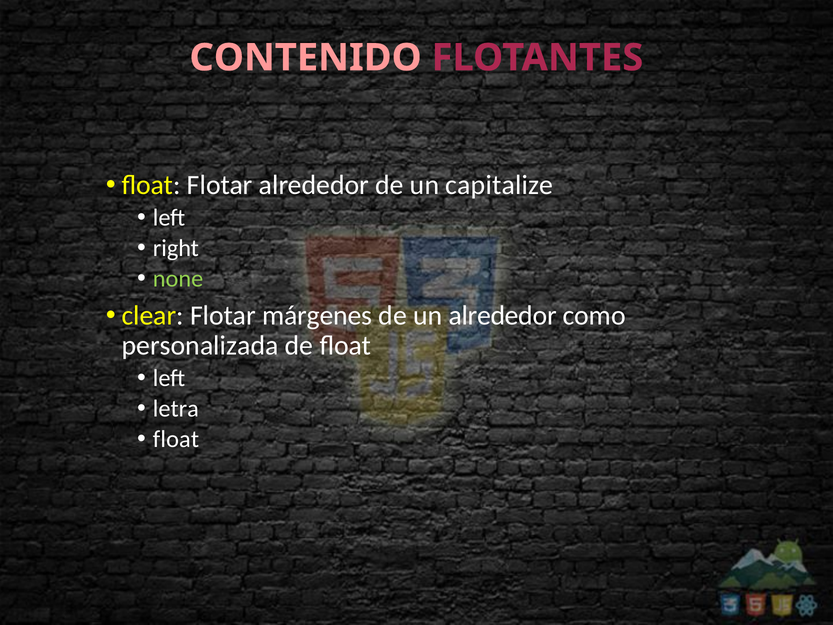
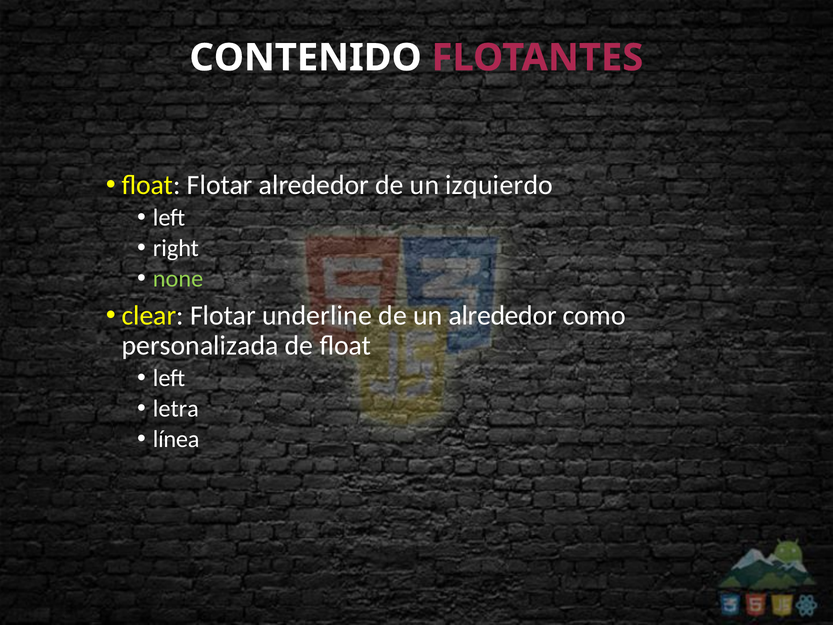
CONTENIDO colour: pink -> white
capitalize: capitalize -> izquierdo
márgenes: márgenes -> underline
float at (176, 439): float -> línea
